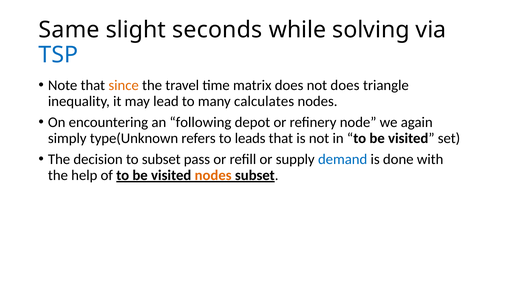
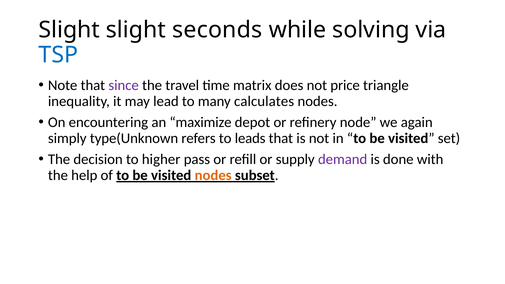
Same at (69, 30): Same -> Slight
since colour: orange -> purple
not does: does -> price
following: following -> maximize
to subset: subset -> higher
demand colour: blue -> purple
